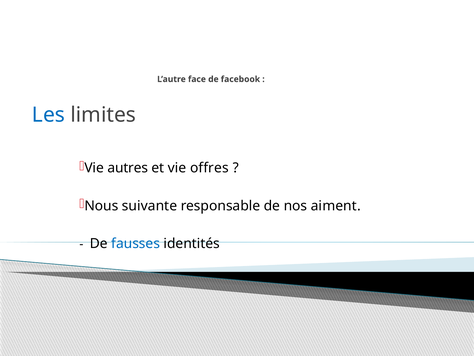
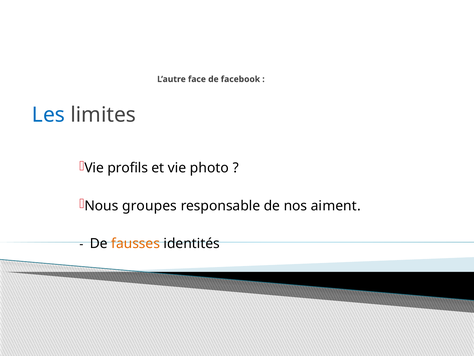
autres: autres -> profils
offres: offres -> photo
suivante: suivante -> groupes
fausses colour: blue -> orange
